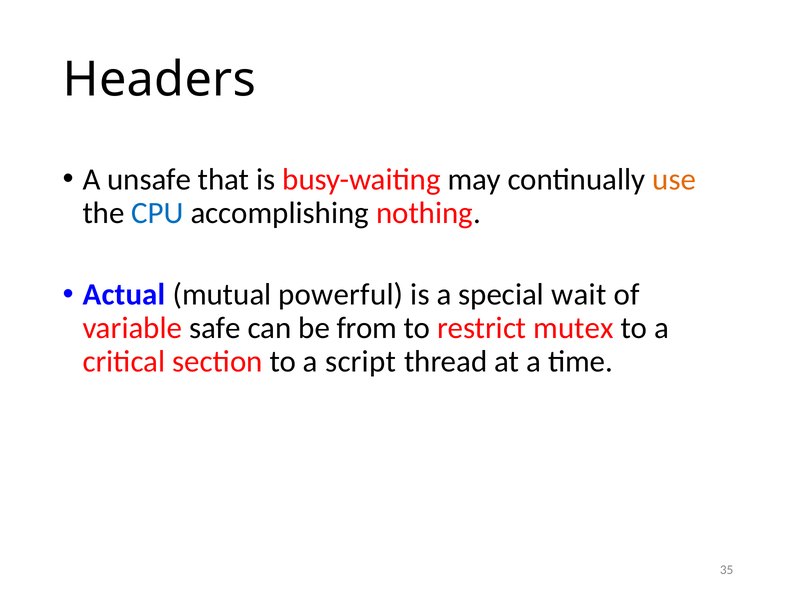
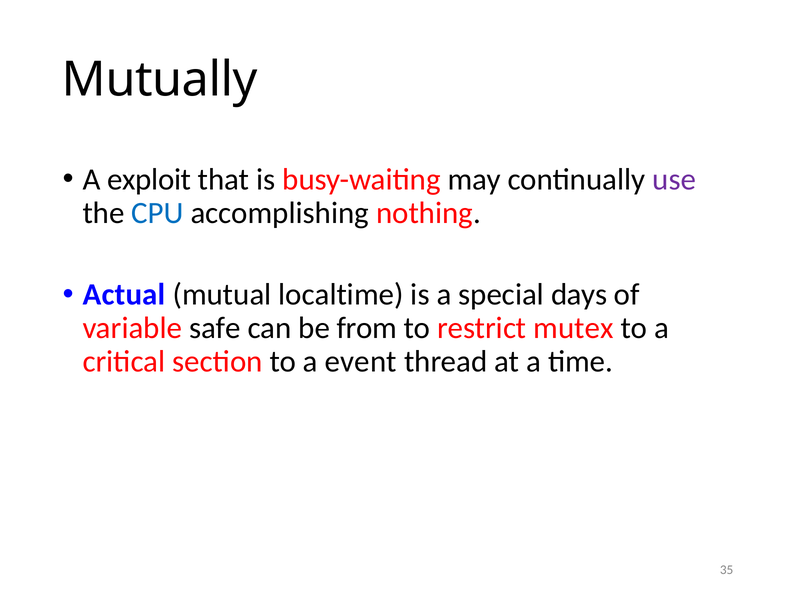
Headers: Headers -> Mutually
unsafe: unsafe -> exploit
use colour: orange -> purple
powerful: powerful -> localtime
wait: wait -> days
script: script -> event
